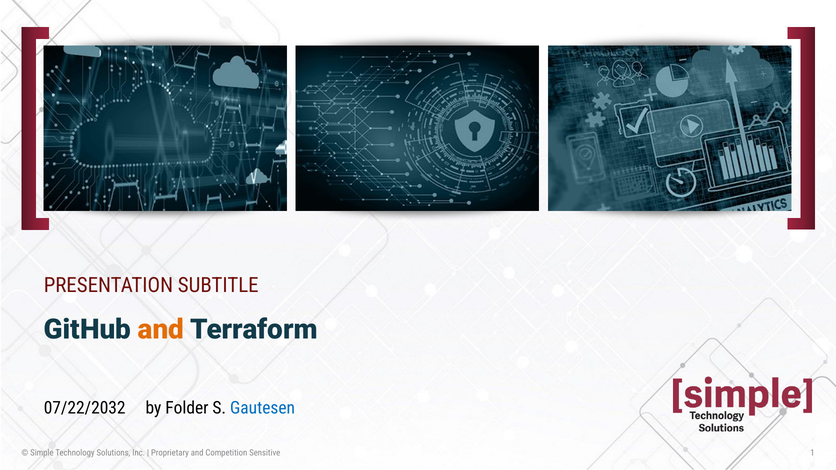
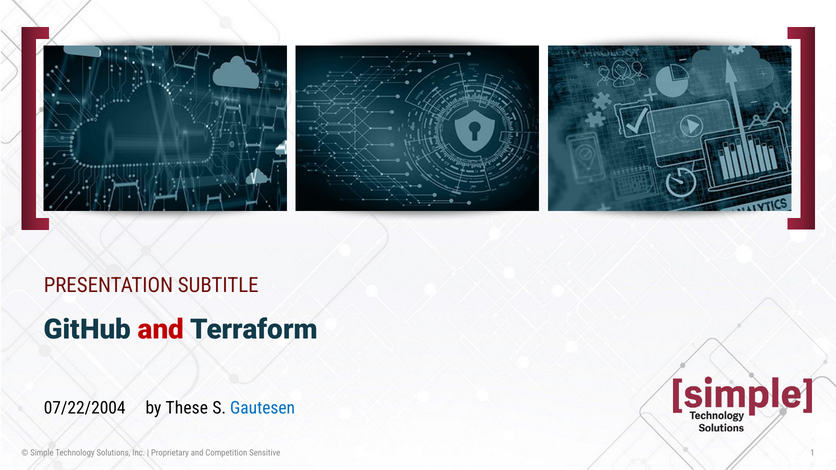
and at (161, 330) colour: orange -> red
07/22/2032: 07/22/2032 -> 07/22/2004
Folder: Folder -> These
